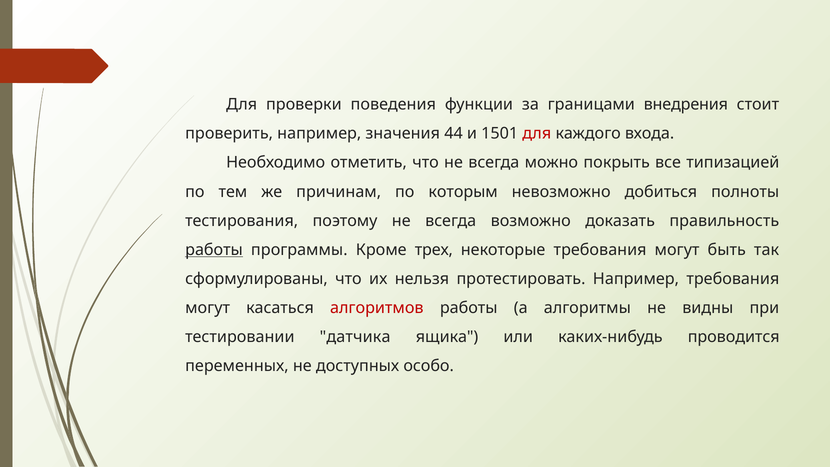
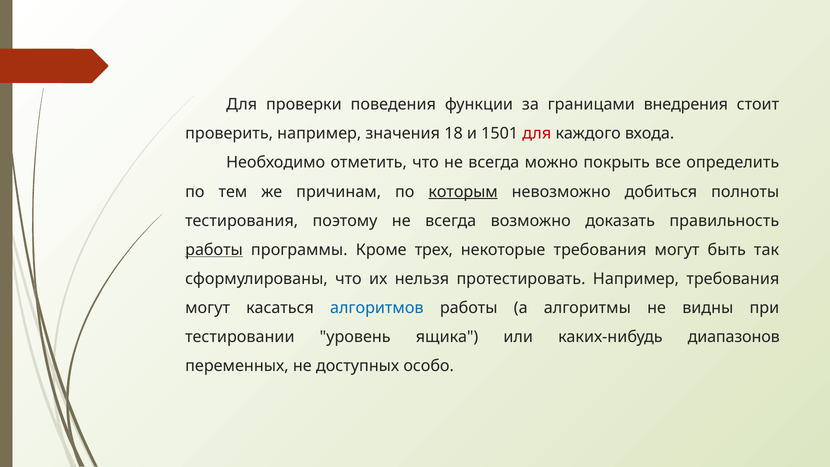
44: 44 -> 18
типизацией: типизацией -> определить
которым underline: none -> present
алгоритмов colour: red -> blue
датчика: датчика -> уровень
проводится: проводится -> диапазонов
